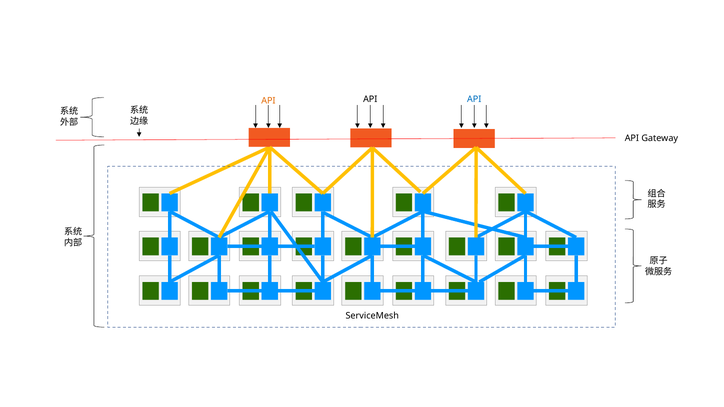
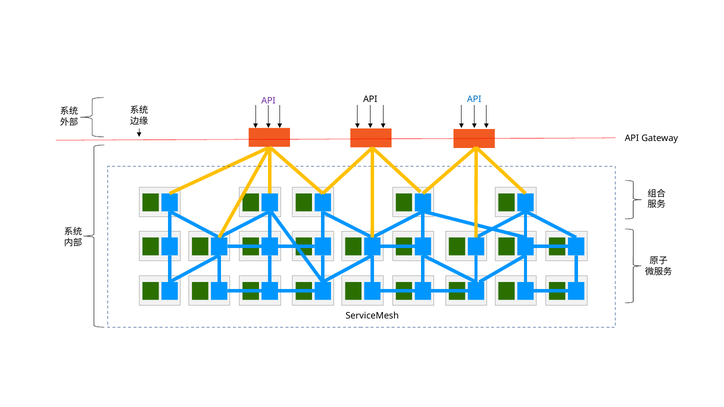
API at (268, 101) colour: orange -> purple
